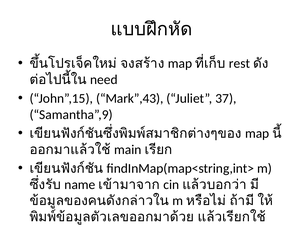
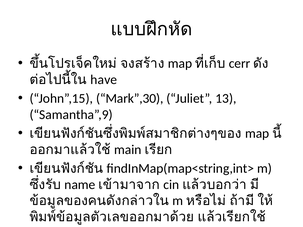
rest: rest -> cerr
need: need -> have
Mark”,43: Mark”,43 -> Mark”,30
37: 37 -> 13
